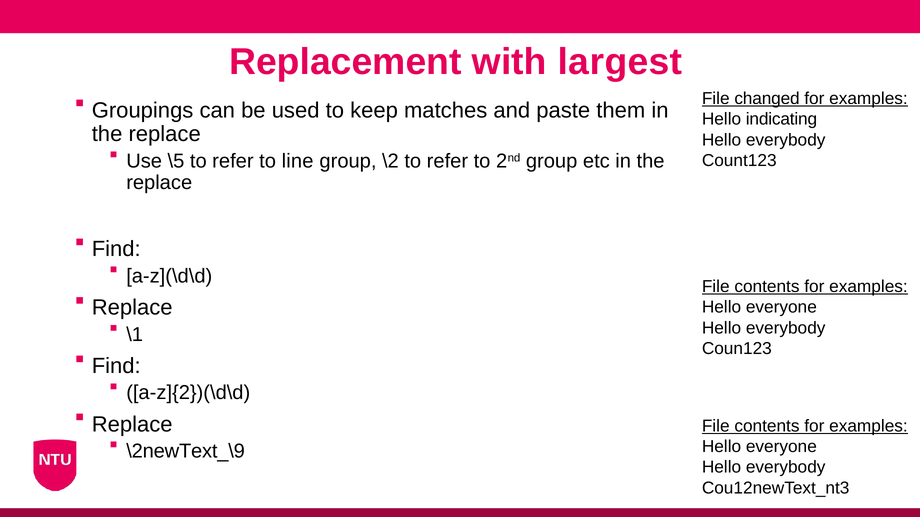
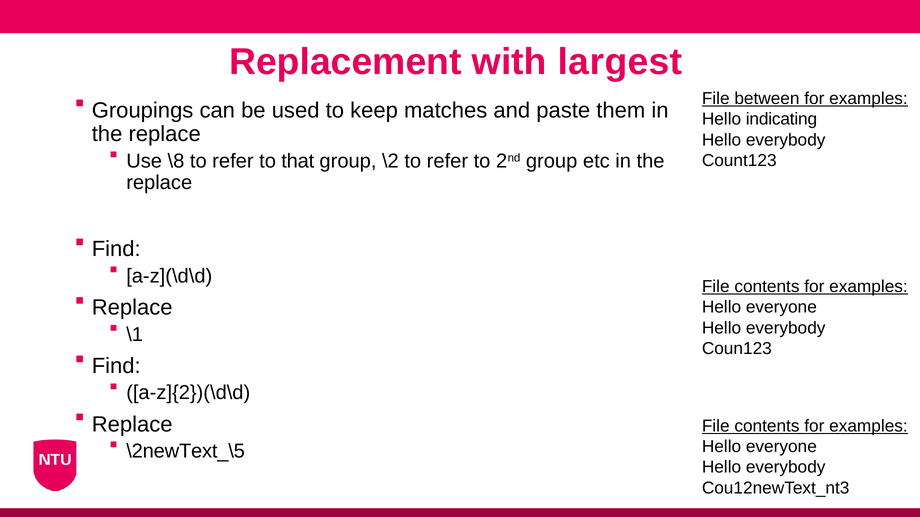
changed: changed -> between
\5: \5 -> \8
line: line -> that
\2newText_\9: \2newText_\9 -> \2newText_\5
